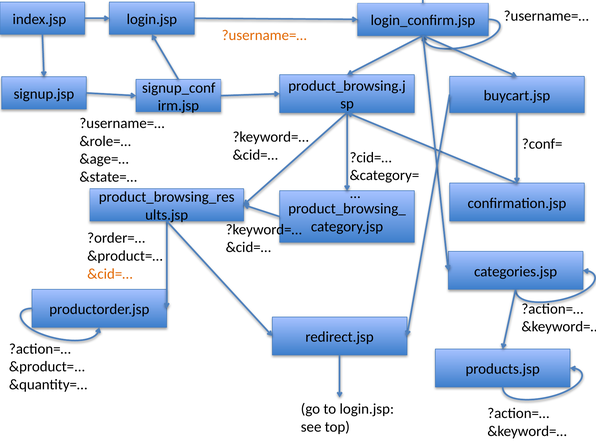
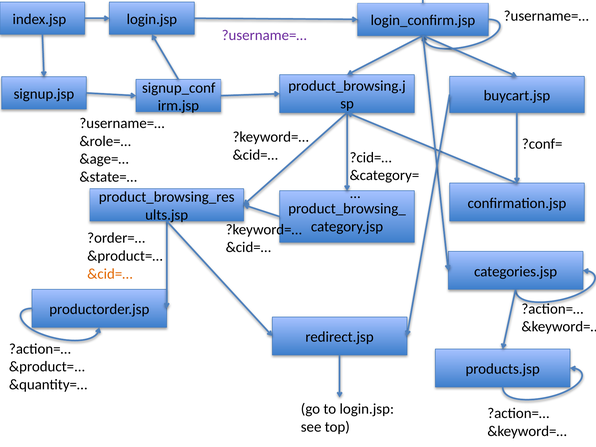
?username=… at (264, 35) colour: orange -> purple
